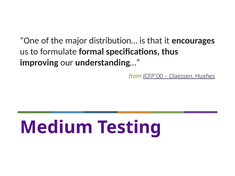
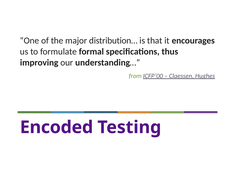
Medium: Medium -> Encoded
